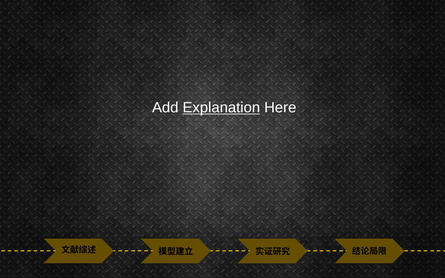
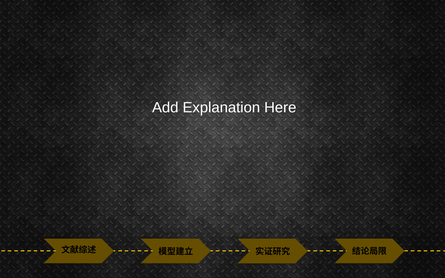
Explanation underline: present -> none
